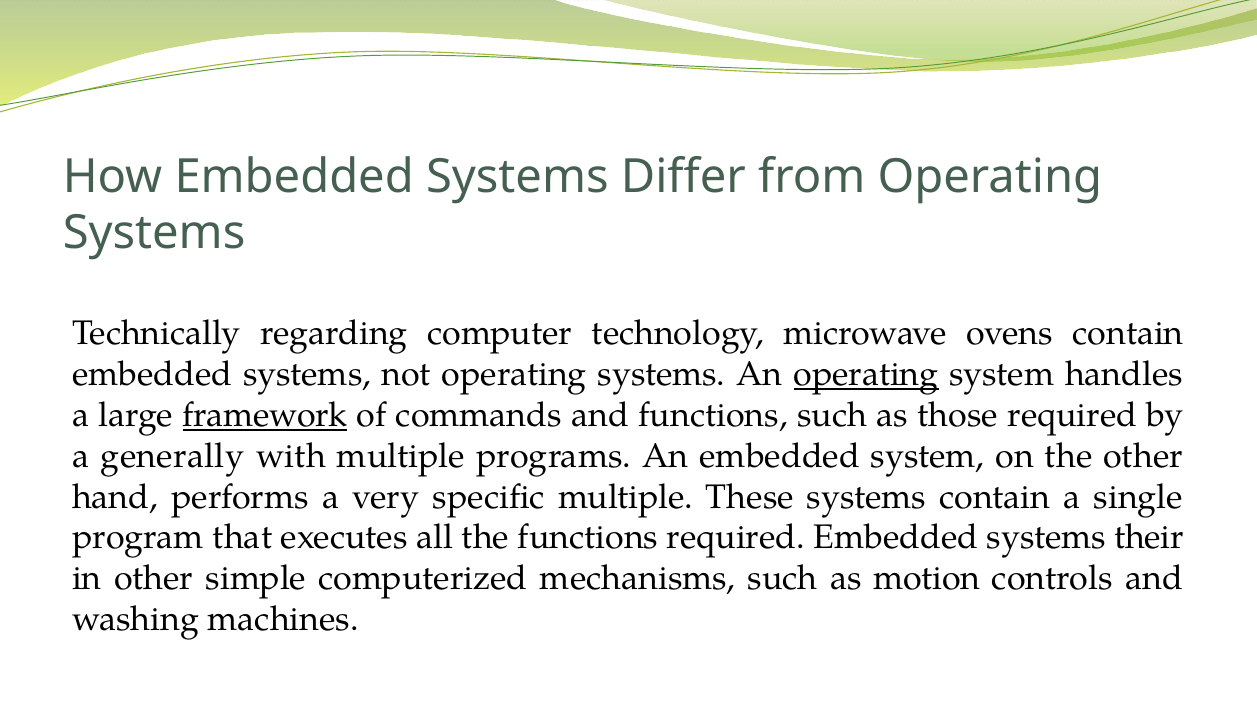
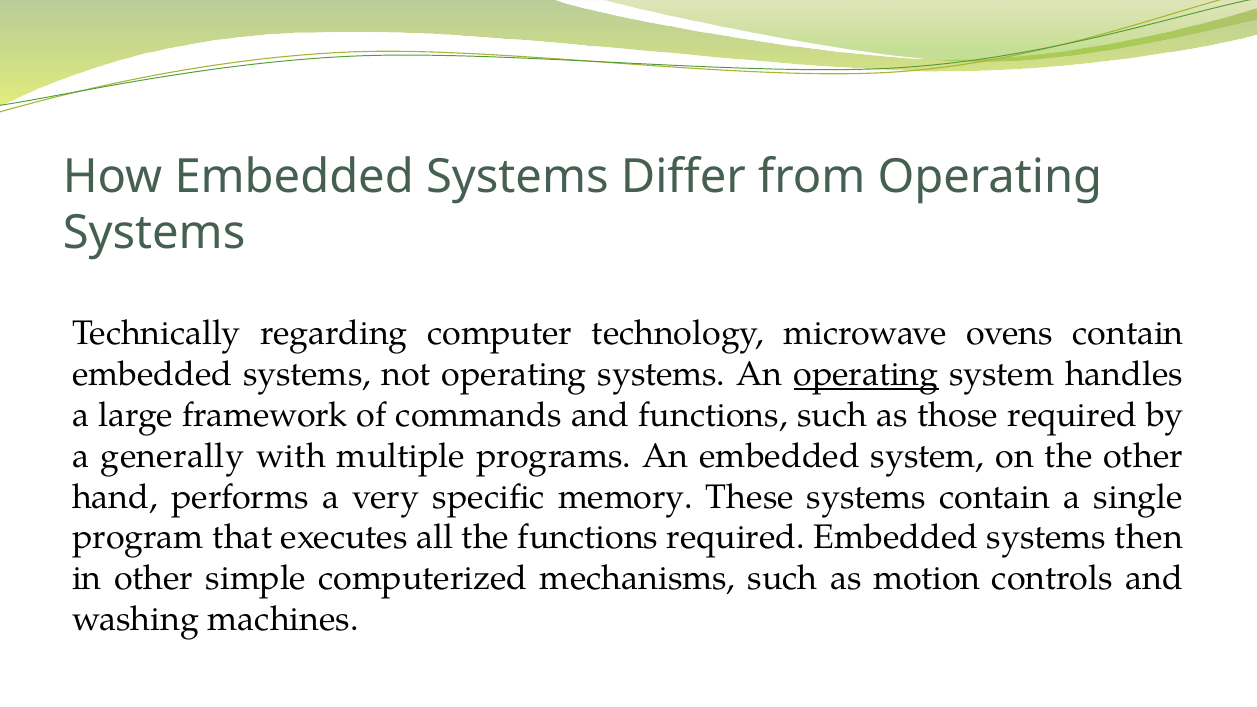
framework underline: present -> none
specific multiple: multiple -> memory
their: their -> then
